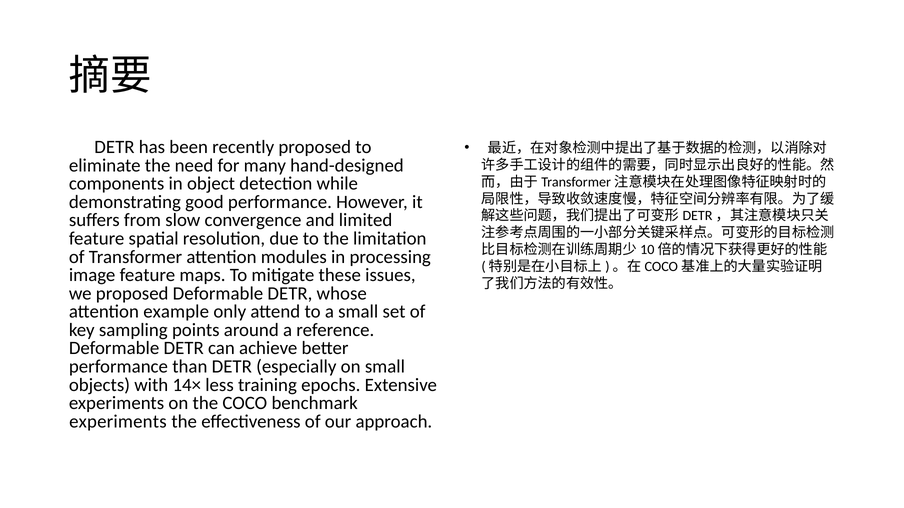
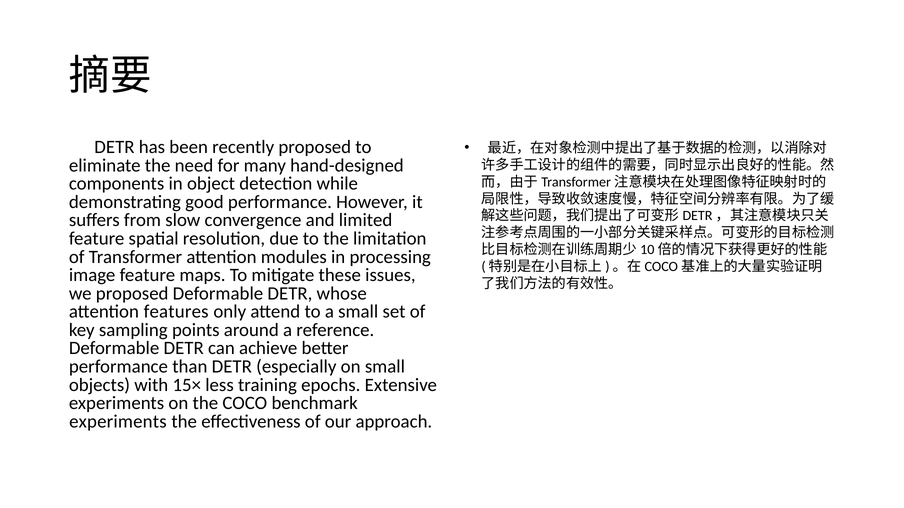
example: example -> features
14×: 14× -> 15×
